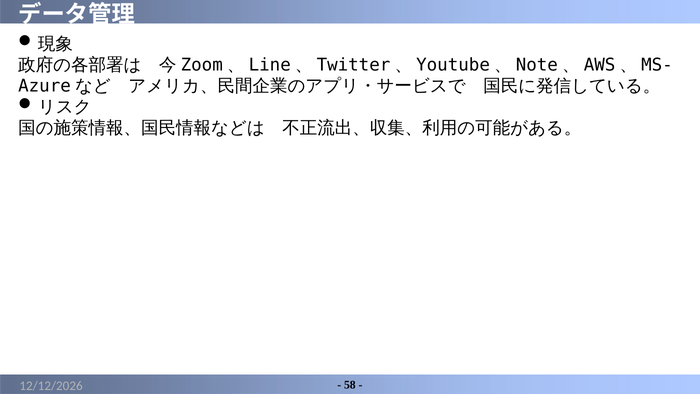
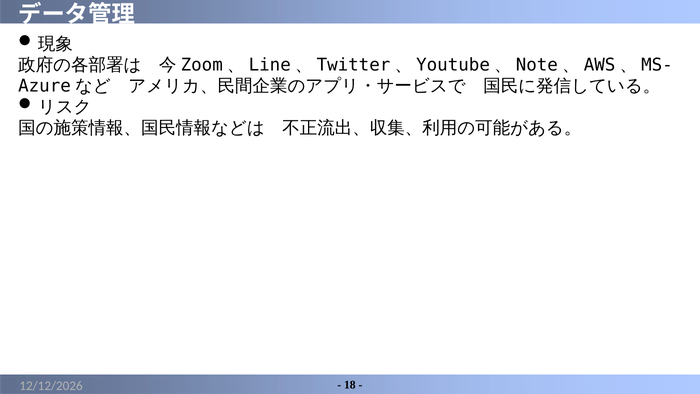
58: 58 -> 18
